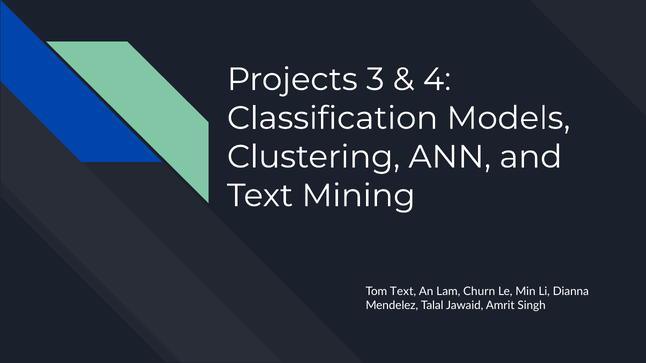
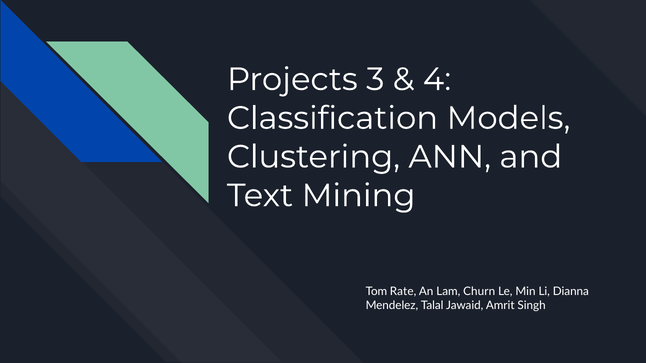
Tom Text: Text -> Rate
